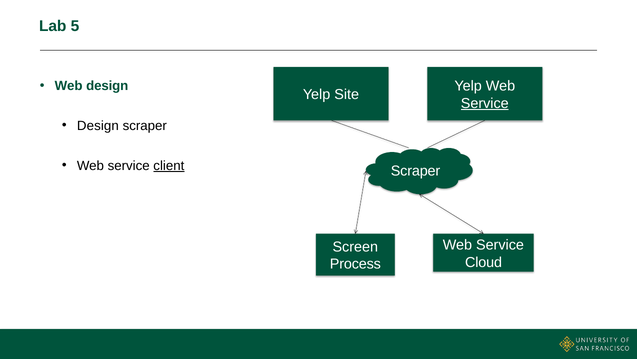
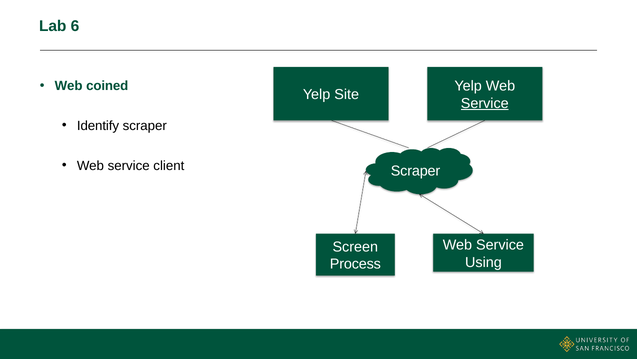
5: 5 -> 6
Web design: design -> coined
Design at (98, 126): Design -> Identify
client underline: present -> none
Cloud: Cloud -> Using
